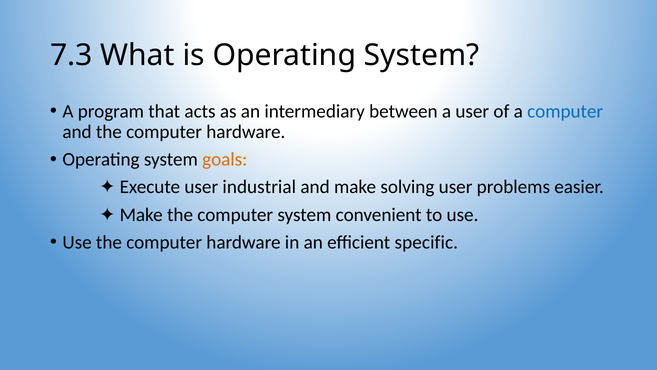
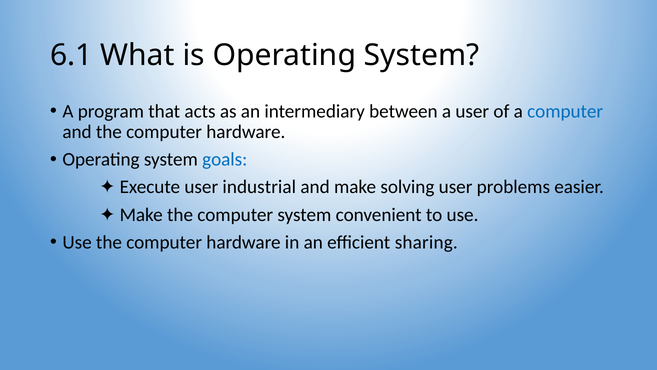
7.3: 7.3 -> 6.1
goals colour: orange -> blue
specific: specific -> sharing
